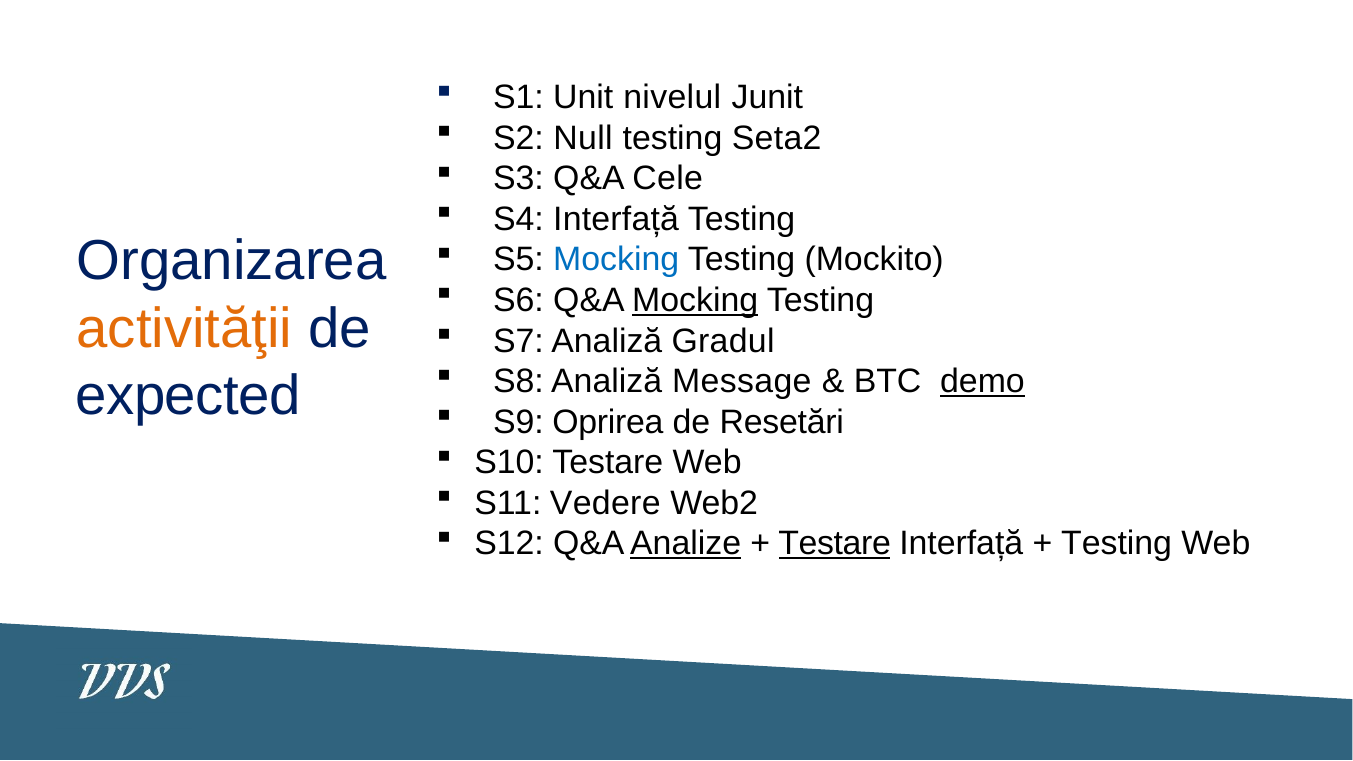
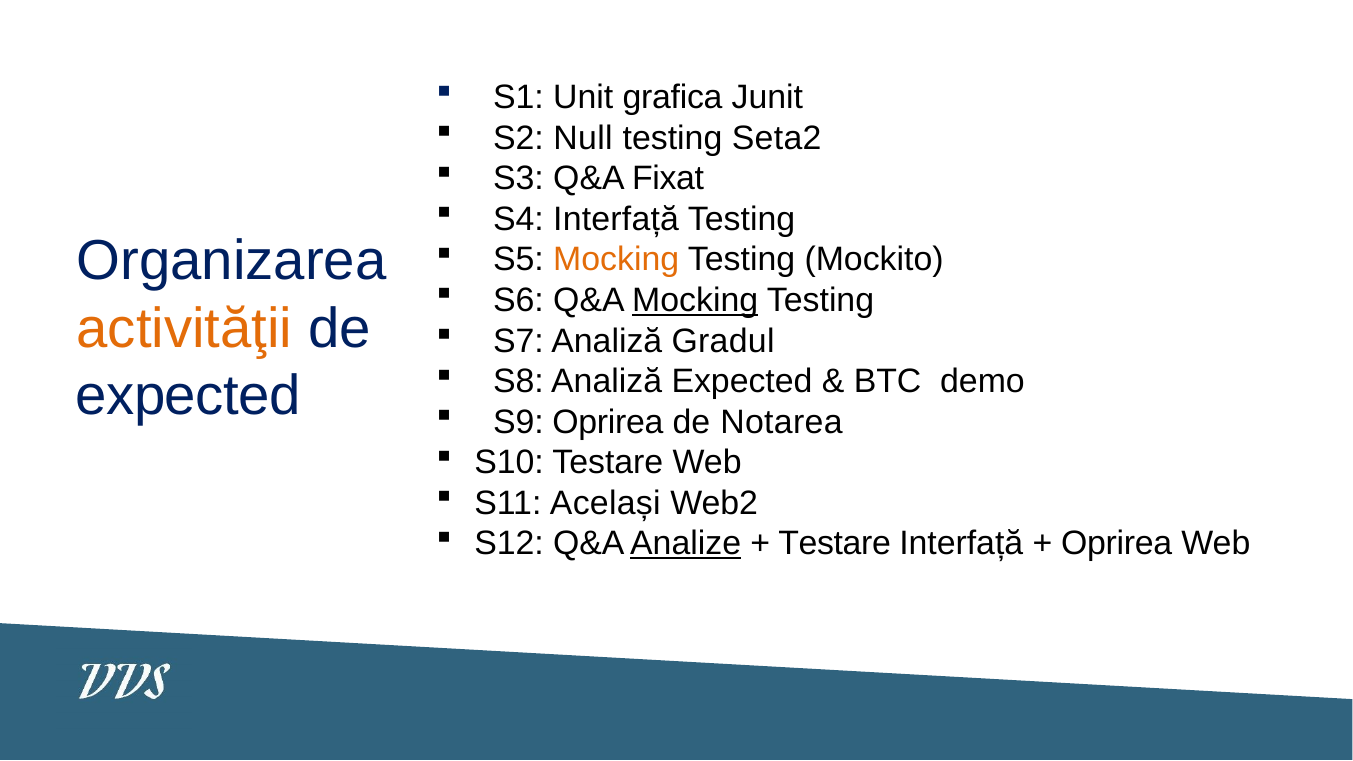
nivelul: nivelul -> grafica
Cele: Cele -> Fixat
Mocking at (616, 260) colour: blue -> orange
Analiză Message: Message -> Expected
demo underline: present -> none
Resetări: Resetări -> Notarea
Vedere: Vedere -> Același
Testare at (835, 544) underline: present -> none
Testing at (1117, 544): Testing -> Oprirea
